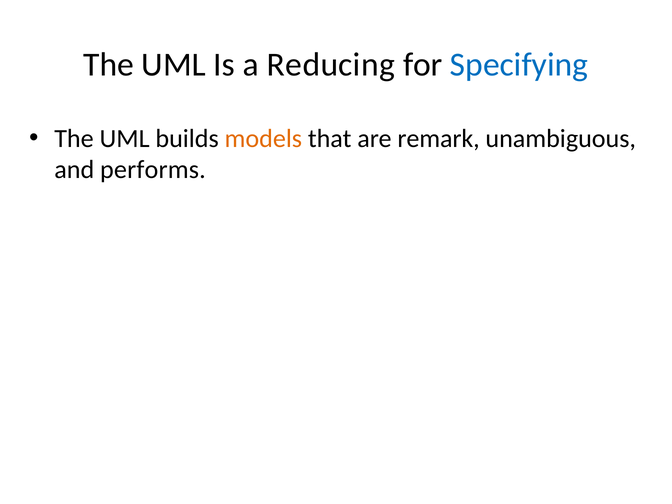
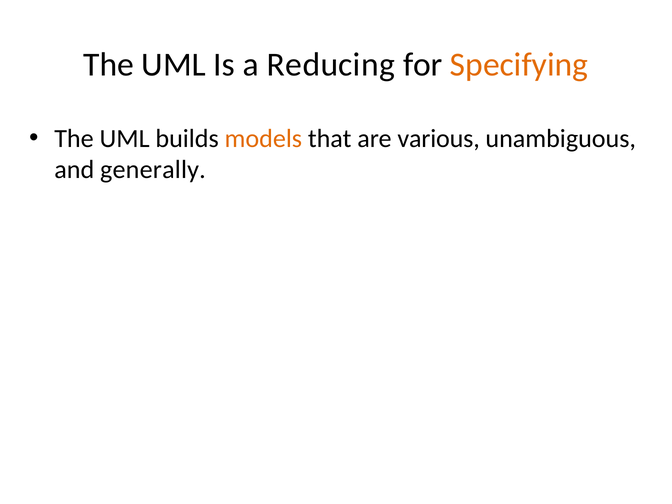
Specifying colour: blue -> orange
remark: remark -> various
performs: performs -> generally
